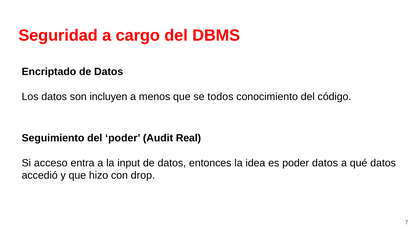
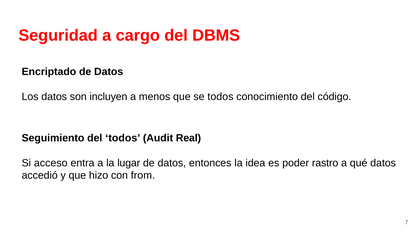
del poder: poder -> todos
input: input -> lugar
poder datos: datos -> rastro
drop: drop -> from
